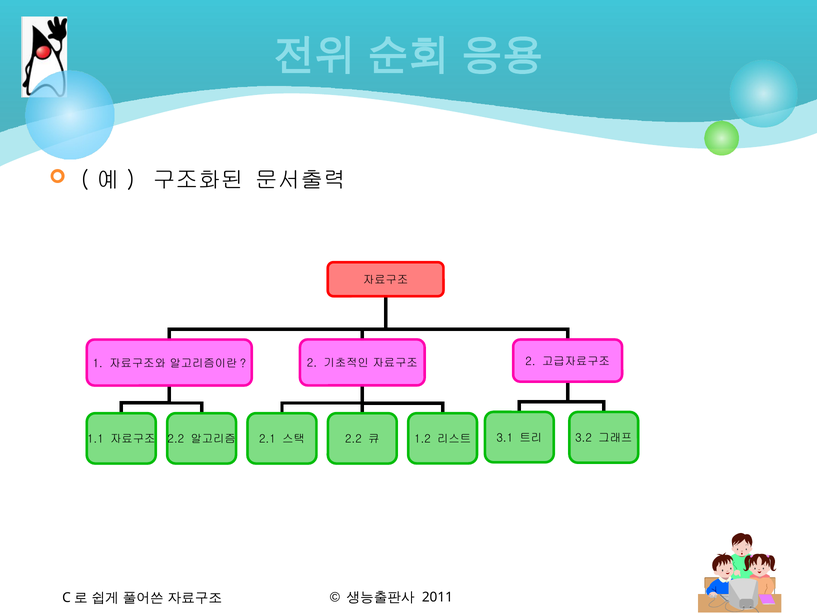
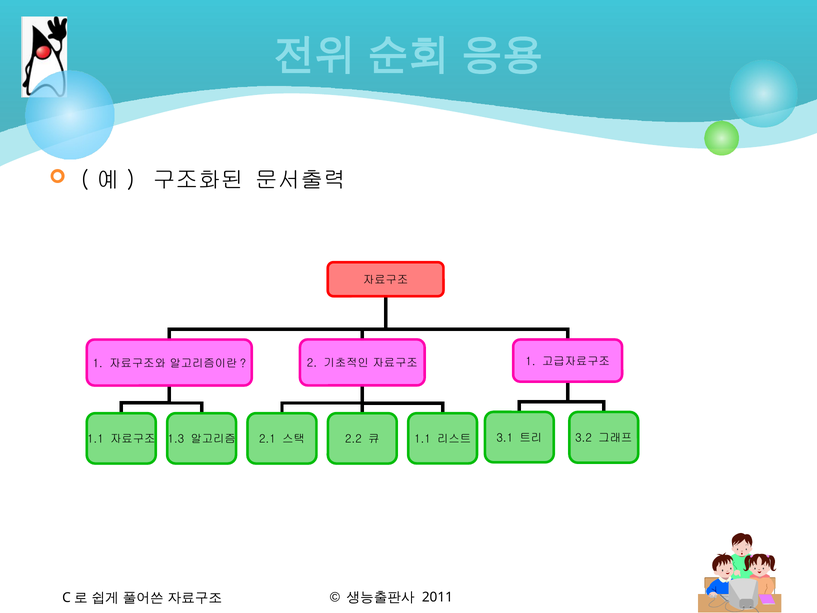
2 at (530, 361): 2 -> 1
2.2 at (176, 439): 2.2 -> 1.3
1.2 at (422, 439): 1.2 -> 1.1
